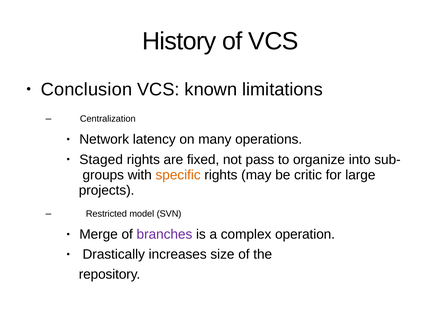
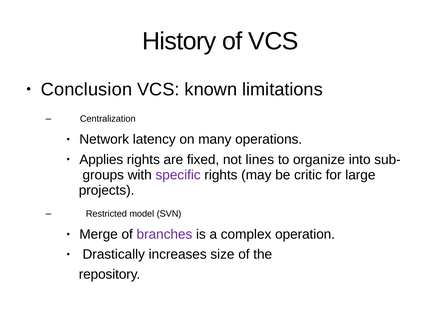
Staged: Staged -> Applies
pass: pass -> lines
specific colour: orange -> purple
